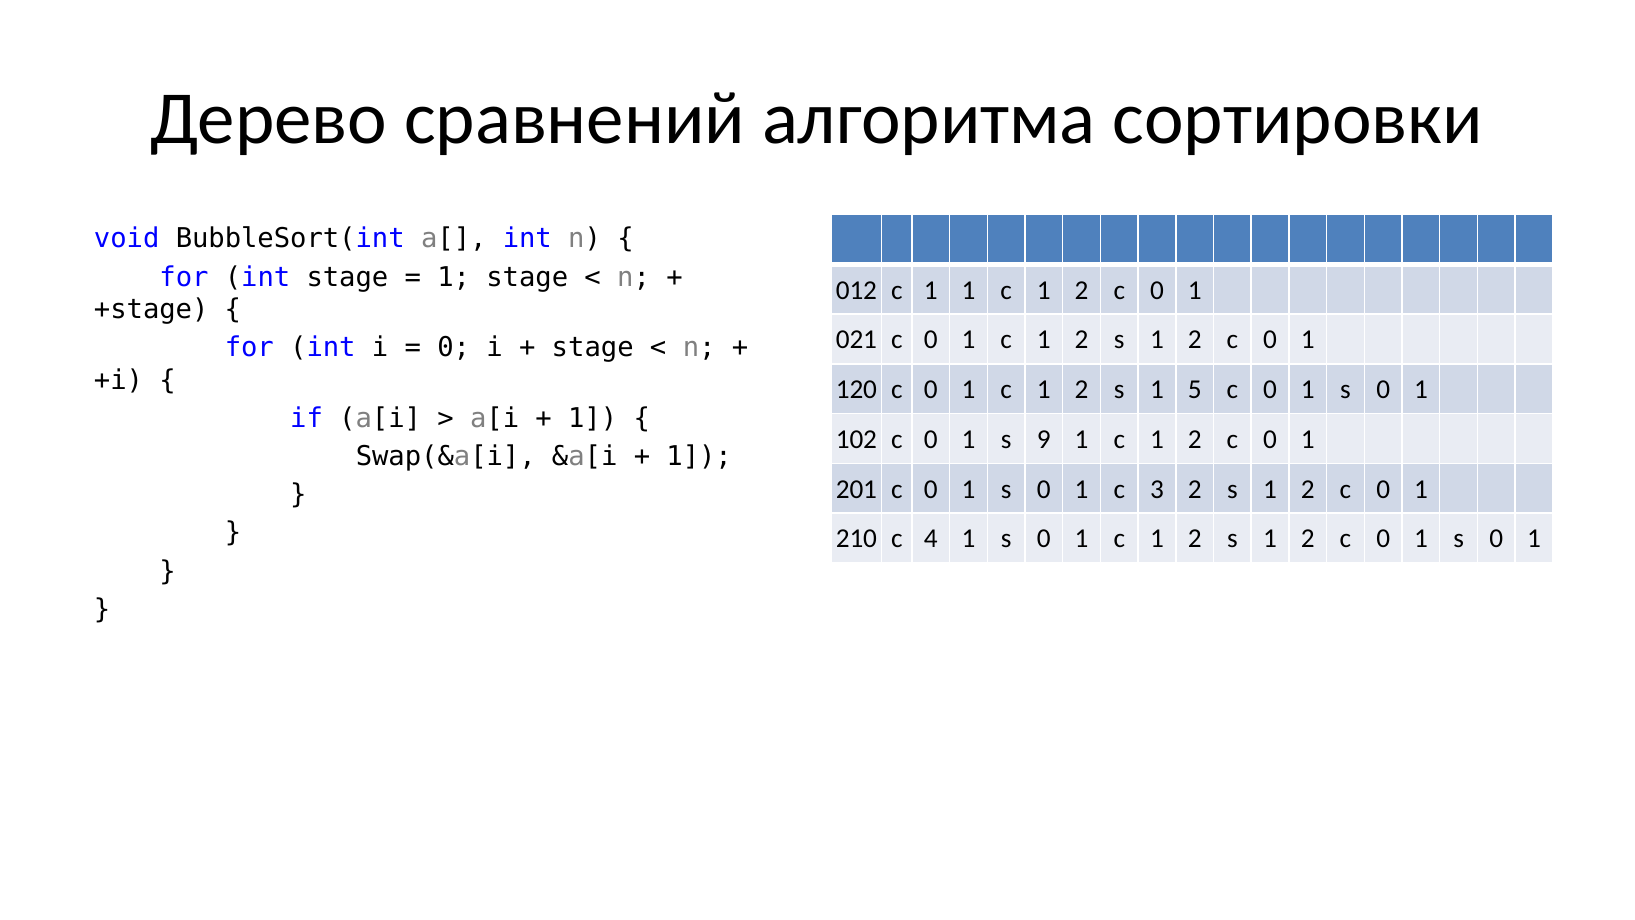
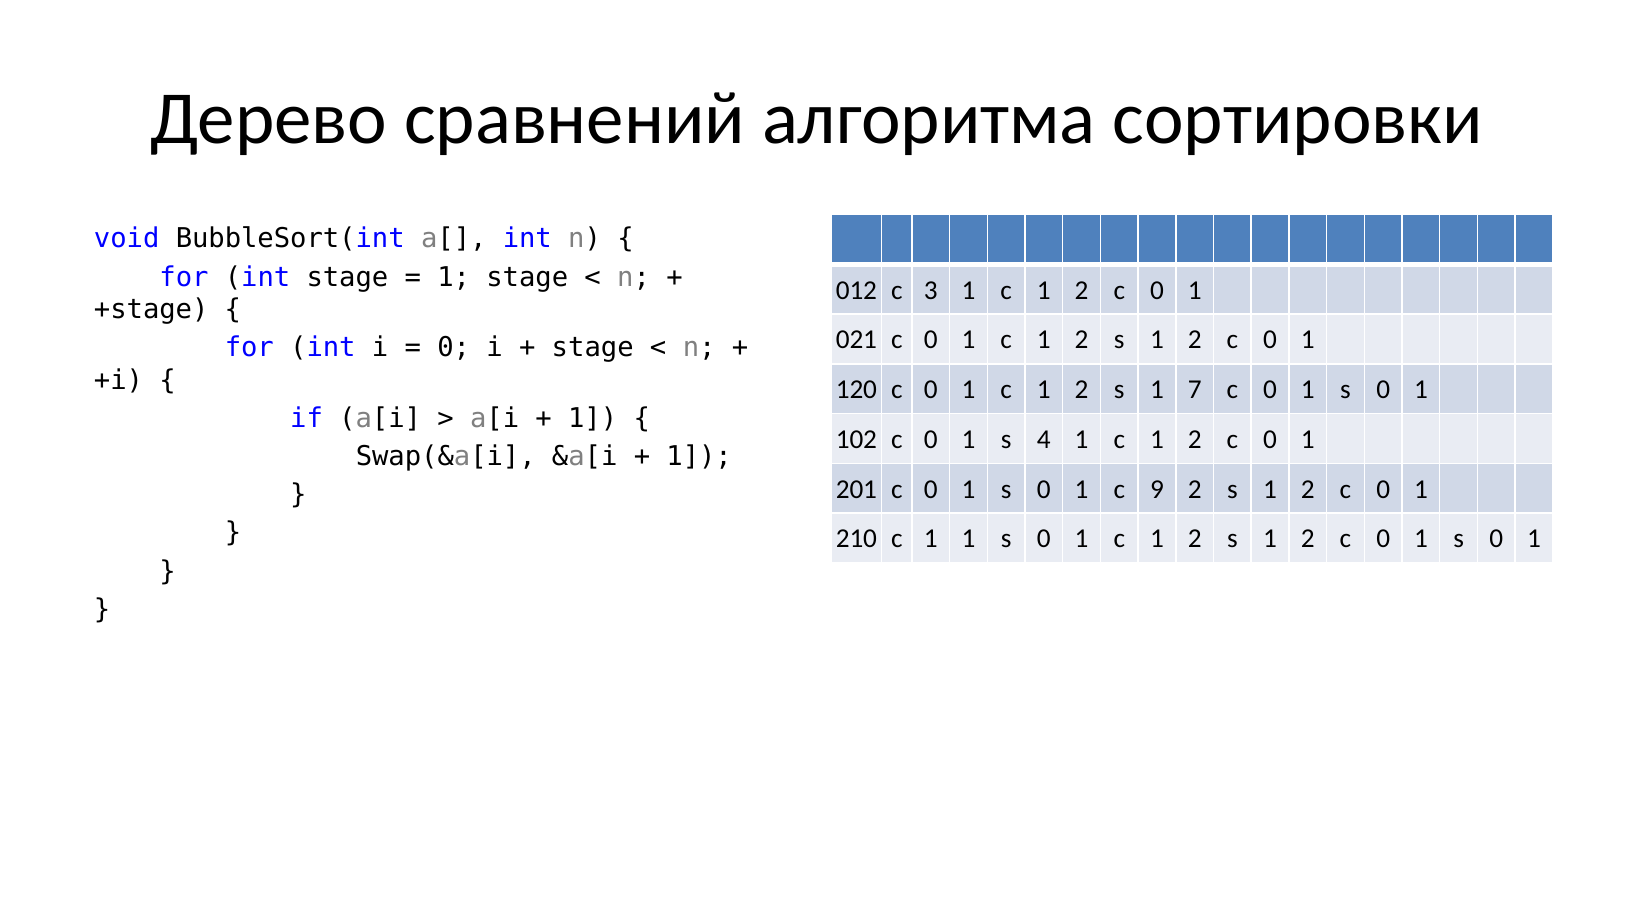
012 c 1: 1 -> 3
5: 5 -> 7
9: 9 -> 4
3: 3 -> 9
210 c 4: 4 -> 1
